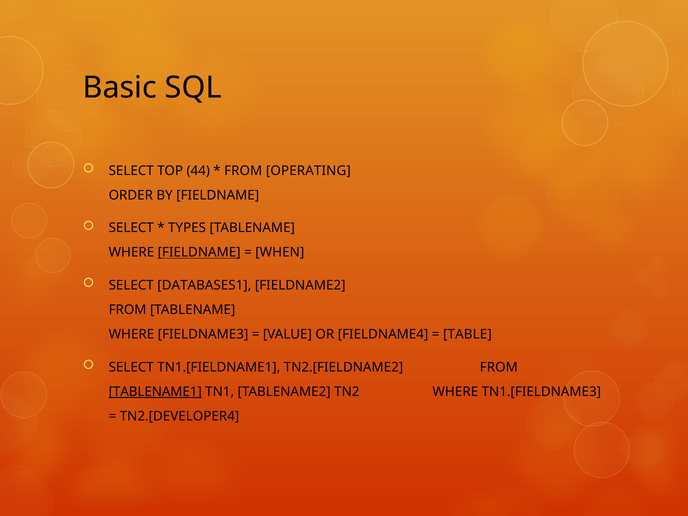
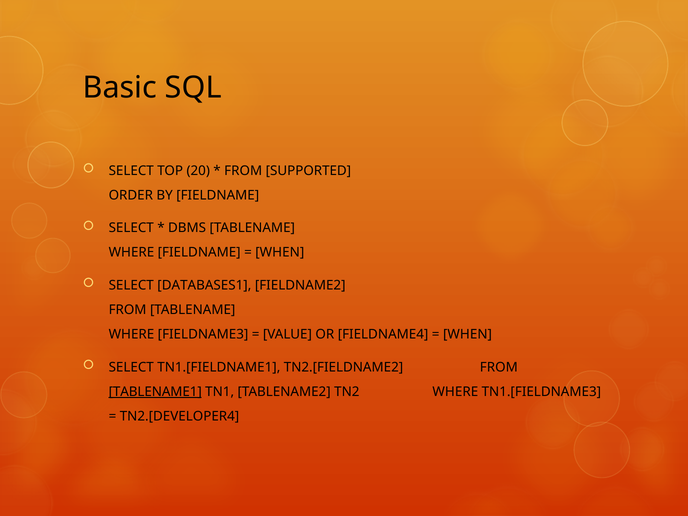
44: 44 -> 20
OPERATING: OPERATING -> SUPPORTED
TYPES: TYPES -> DBMS
FIELDNAME at (199, 253) underline: present -> none
TABLE at (467, 335): TABLE -> WHEN
